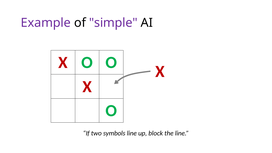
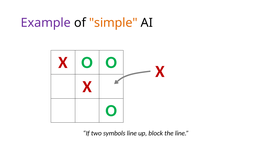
simple colour: purple -> orange
